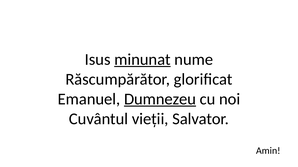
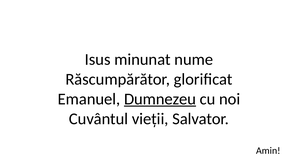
minunat underline: present -> none
